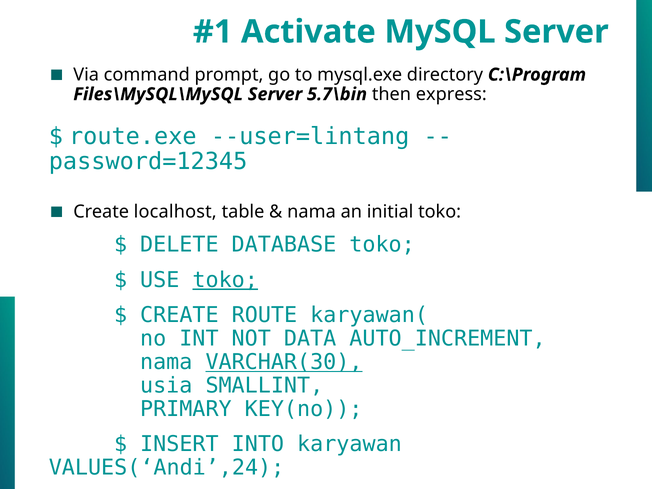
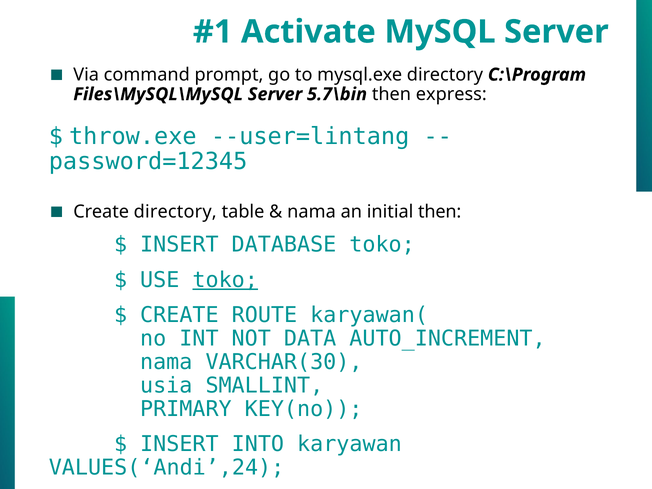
route.exe: route.exe -> throw.exe
Create localhost: localhost -> directory
initial toko: toko -> then
DELETE at (179, 245): DELETE -> INSERT
VARCHAR(30 underline: present -> none
